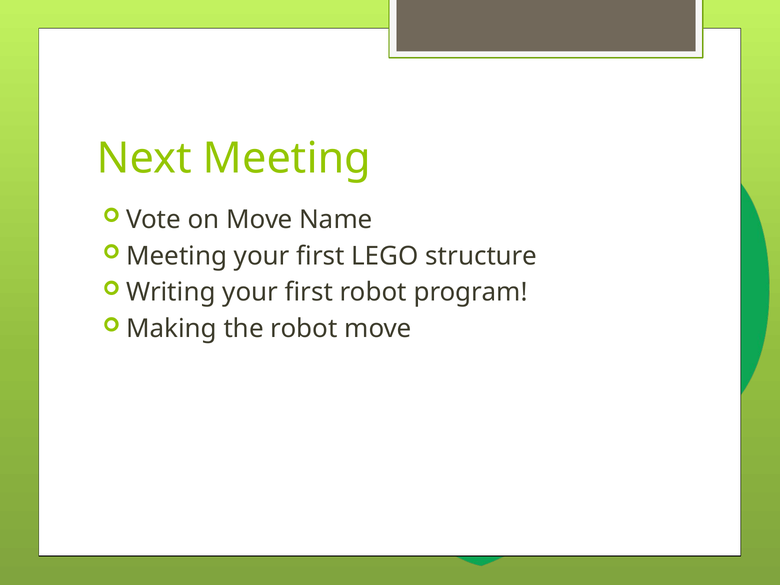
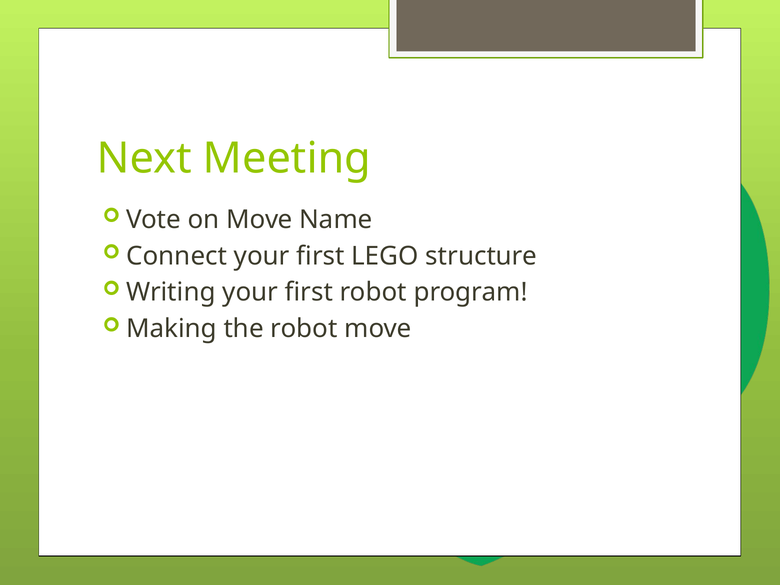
Meeting at (177, 256): Meeting -> Connect
